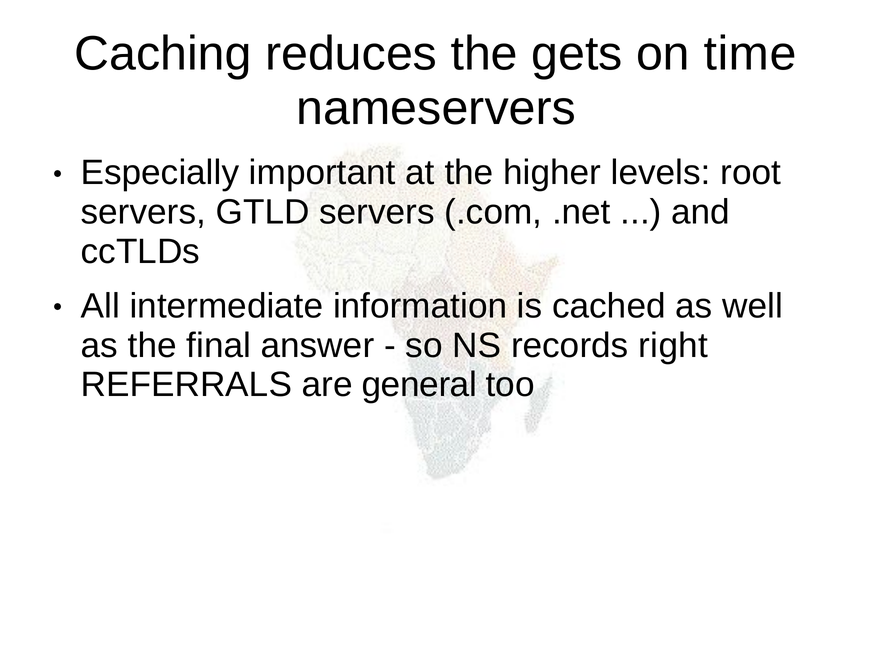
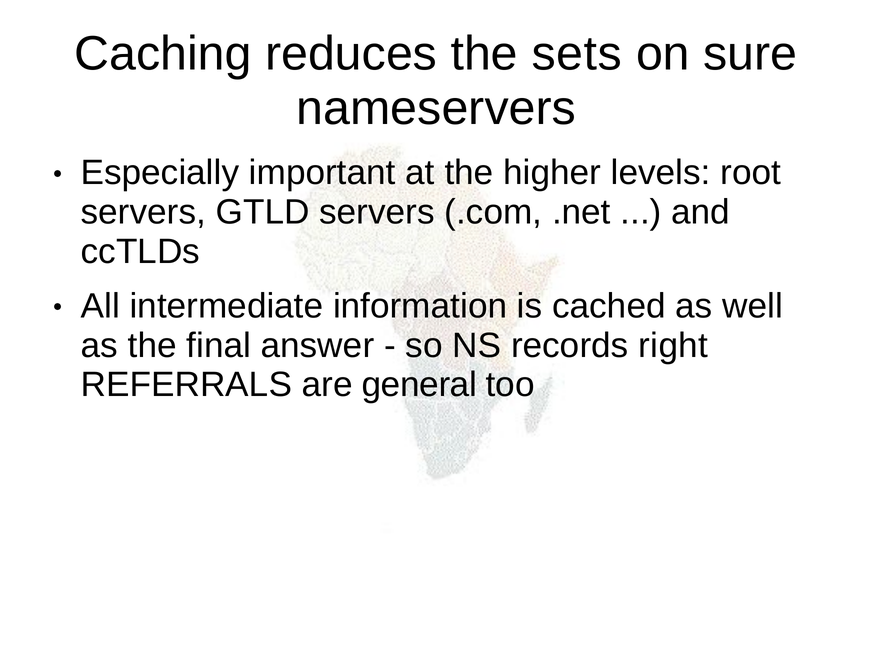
gets: gets -> sets
time: time -> sure
